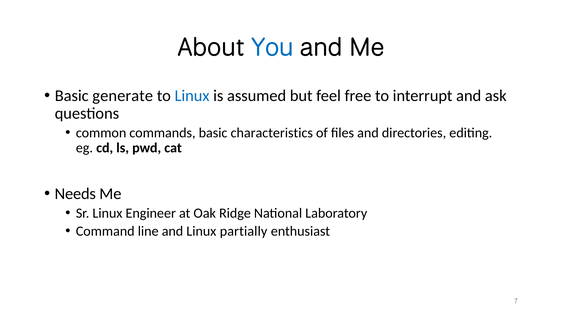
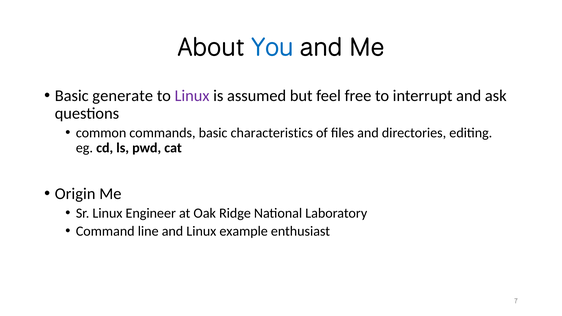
Linux at (192, 96) colour: blue -> purple
Needs: Needs -> Origin
partially: partially -> example
